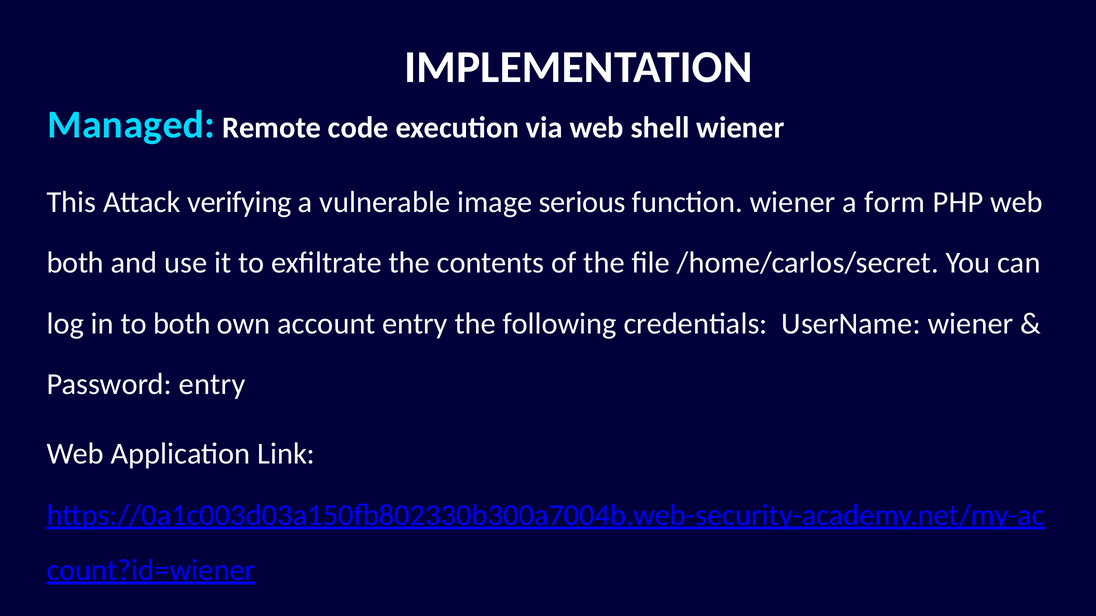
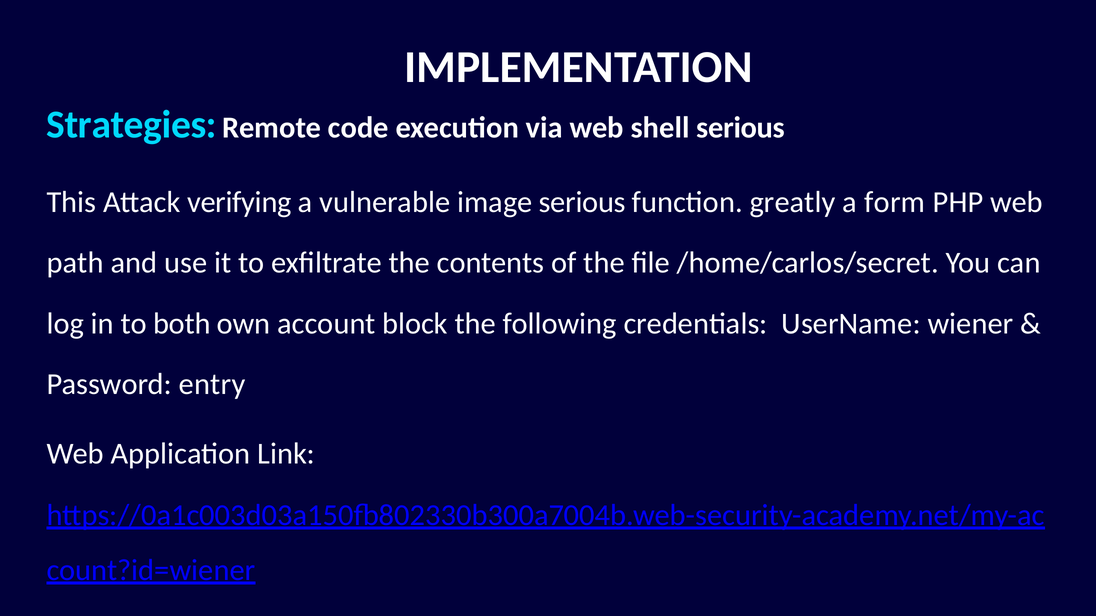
Managed: Managed -> Strategies
shell wiener: wiener -> serious
function wiener: wiener -> greatly
both at (75, 263): both -> path
account entry: entry -> block
